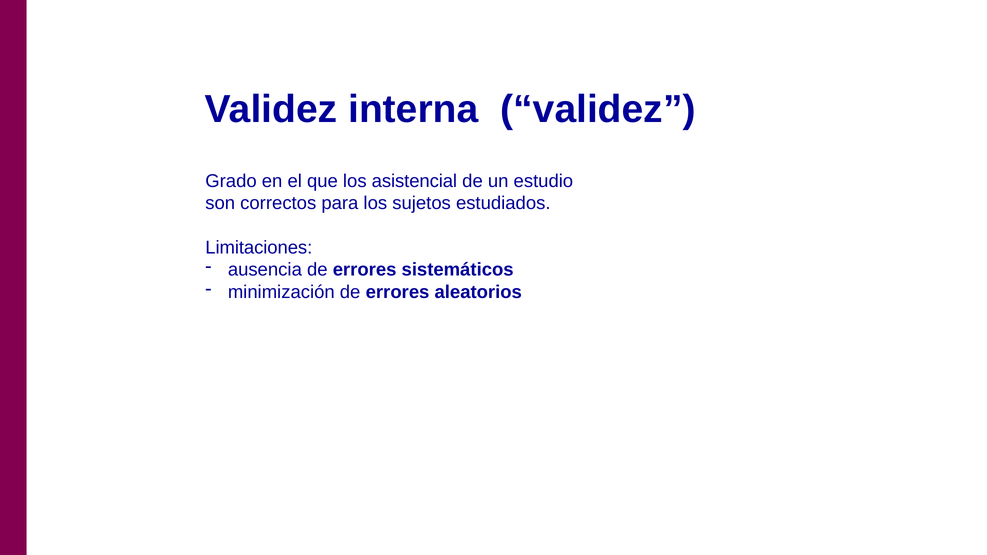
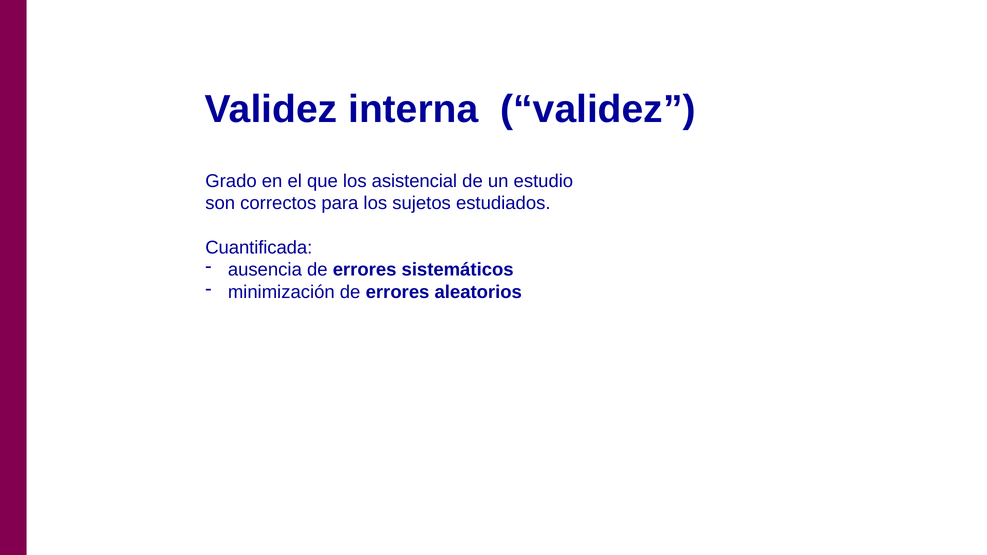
Limitaciones: Limitaciones -> Cuantificada
